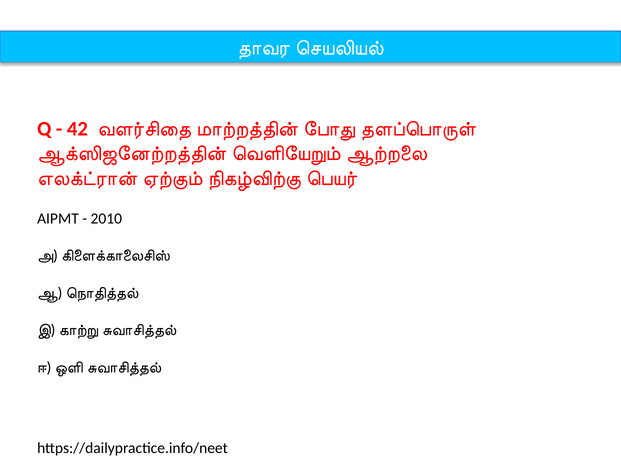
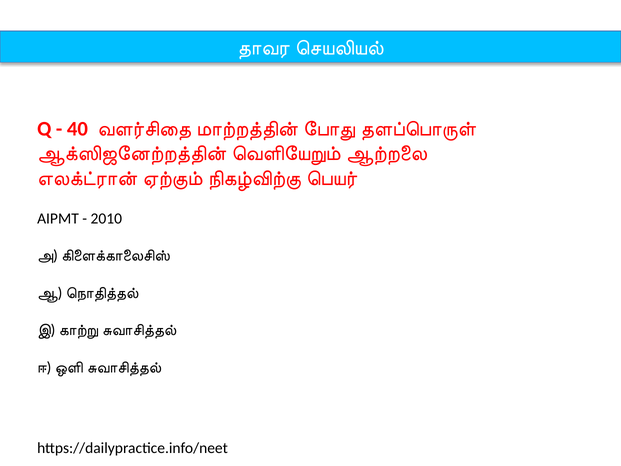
42: 42 -> 40
